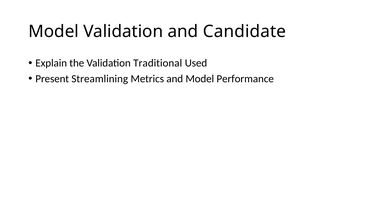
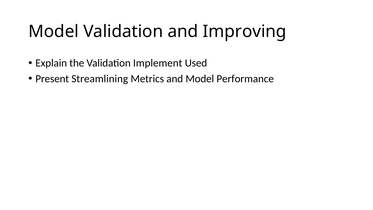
Candidate: Candidate -> Improving
Traditional: Traditional -> Implement
